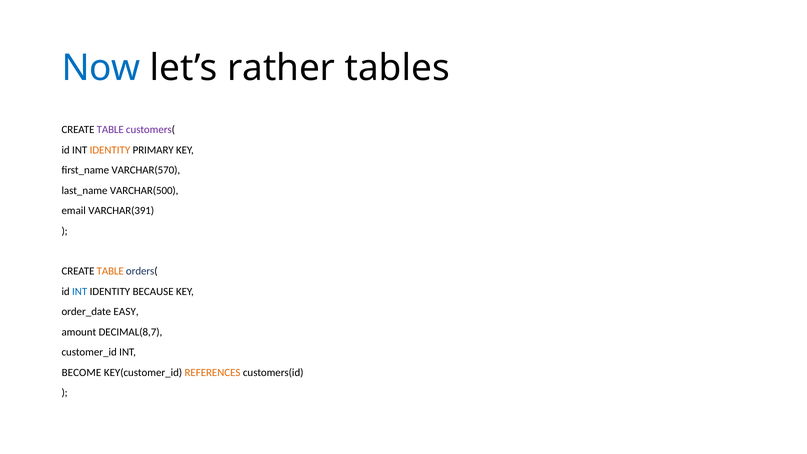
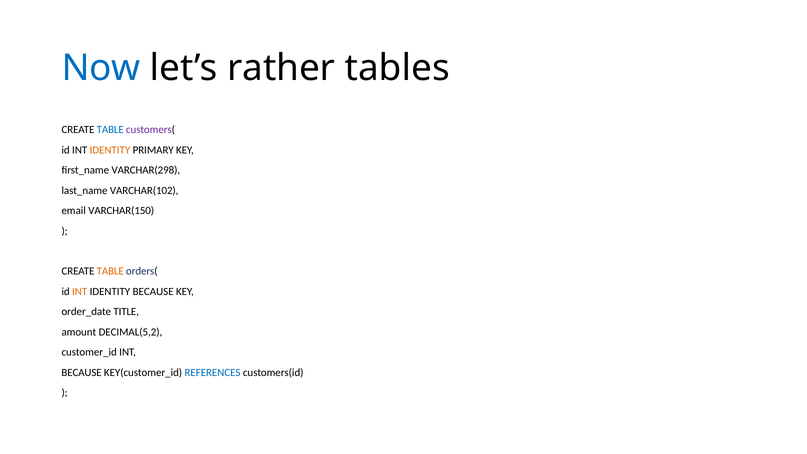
TABLE at (110, 130) colour: purple -> blue
VARCHAR(570: VARCHAR(570 -> VARCHAR(298
VARCHAR(500: VARCHAR(500 -> VARCHAR(102
VARCHAR(391: VARCHAR(391 -> VARCHAR(150
INT at (80, 292) colour: blue -> orange
EASY: EASY -> TITLE
DECIMAL(8,7: DECIMAL(8,7 -> DECIMAL(5,2
BECOME at (81, 372): BECOME -> BECAUSE
REFERENCES colour: orange -> blue
